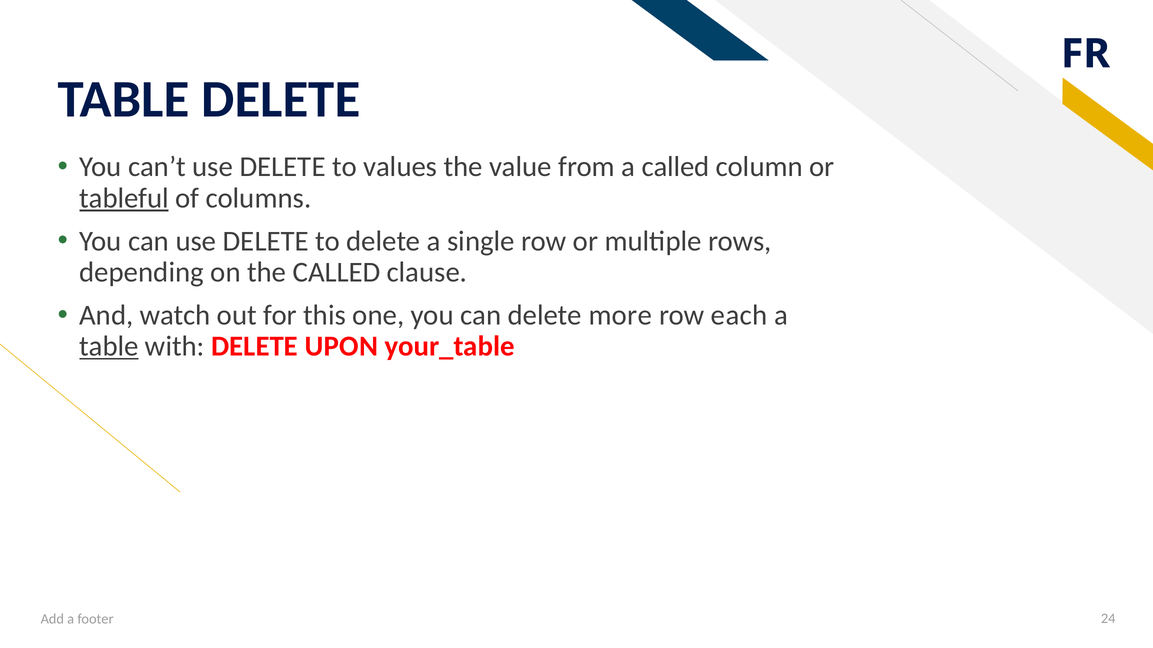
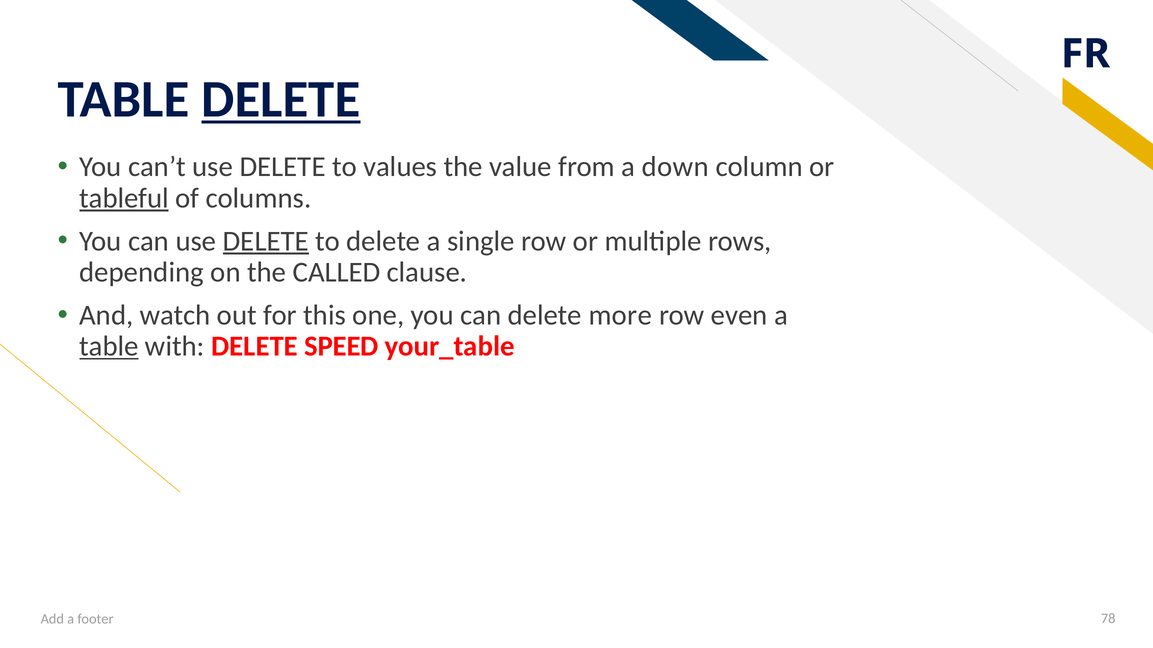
DELETE at (281, 99) underline: none -> present
a called: called -> down
DELETE at (266, 241) underline: none -> present
each: each -> even
UPON: UPON -> SPEED
24: 24 -> 78
